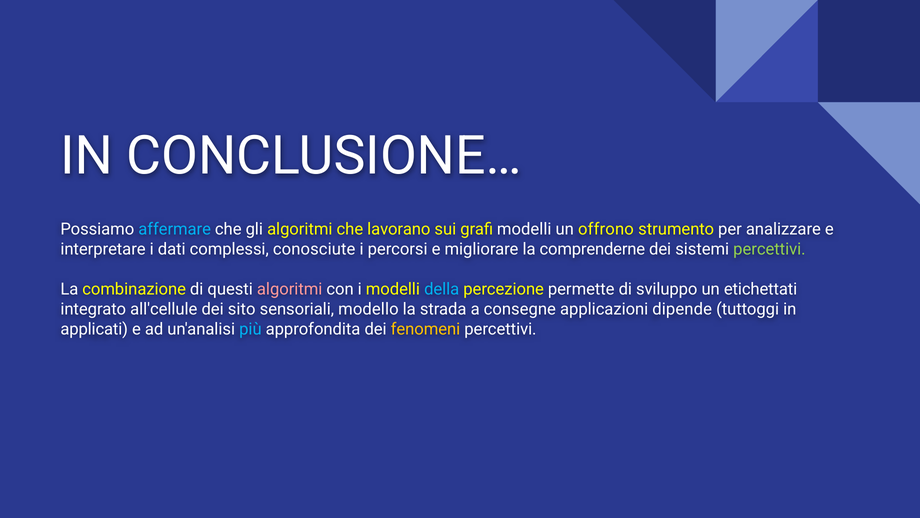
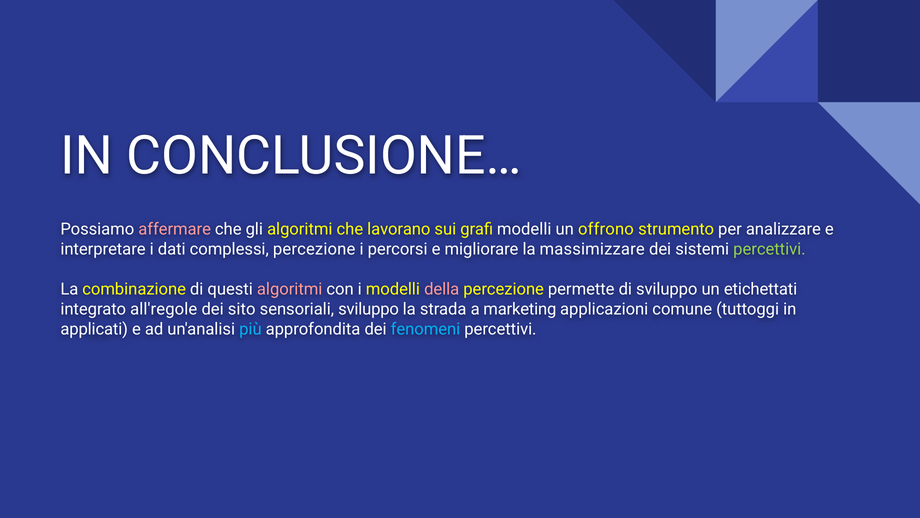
affermare colour: light blue -> pink
complessi conosciute: conosciute -> percezione
comprenderne: comprenderne -> massimizzare
della colour: light blue -> pink
all'cellule: all'cellule -> all'regole
sensoriali modello: modello -> sviluppo
consegne: consegne -> marketing
dipende: dipende -> comune
fenomeni colour: yellow -> light blue
